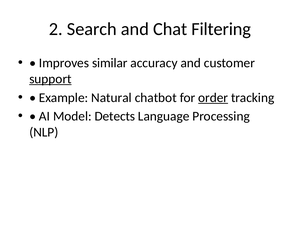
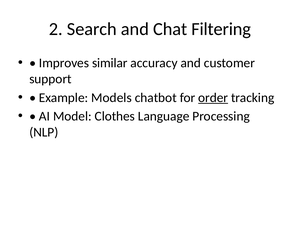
support underline: present -> none
Natural: Natural -> Models
Detects: Detects -> Clothes
